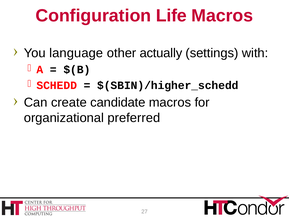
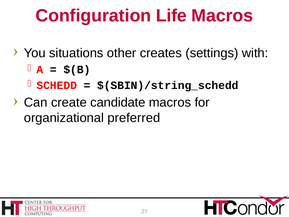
language: language -> situations
actually: actually -> creates
$(SBIN)/higher_schedd: $(SBIN)/higher_schedd -> $(SBIN)/string_schedd
